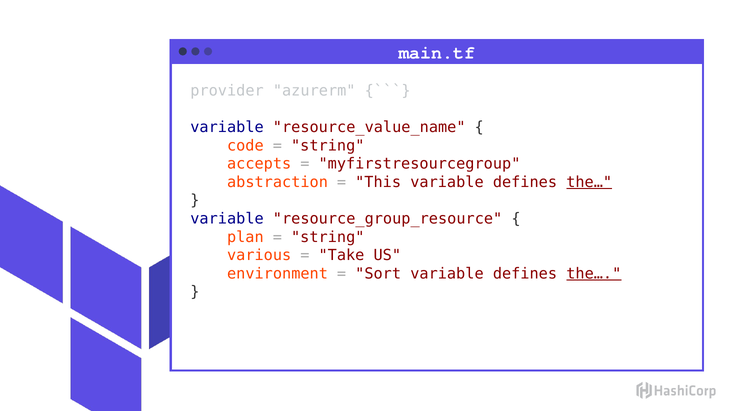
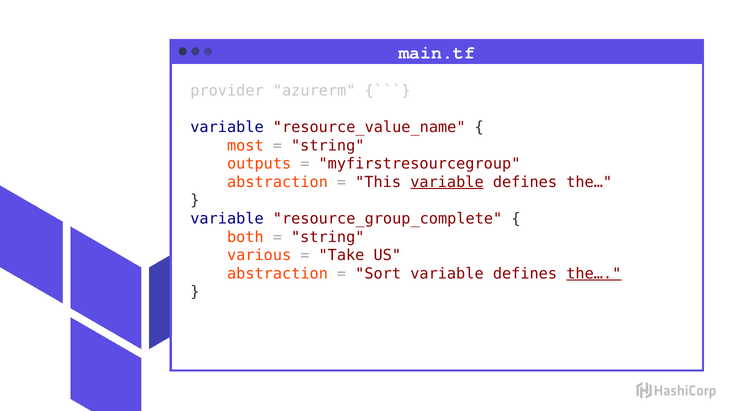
code: code -> most
accepts: accepts -> outputs
variable at (447, 182) underline: none -> present
the… at (589, 182) underline: present -> none
resource_group_resource: resource_group_resource -> resource_group_complete
plan: plan -> both
environment at (277, 273): environment -> abstraction
